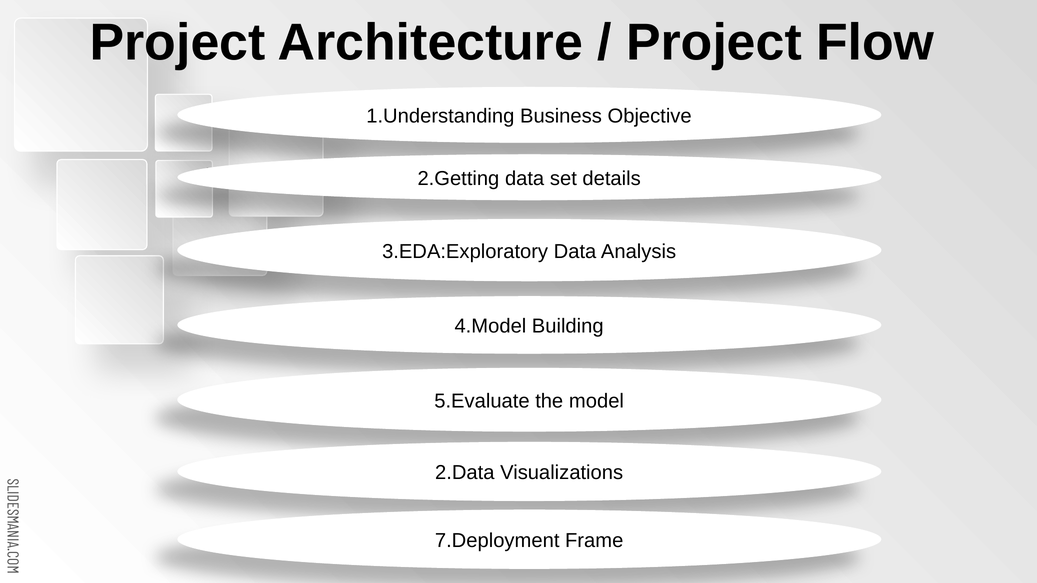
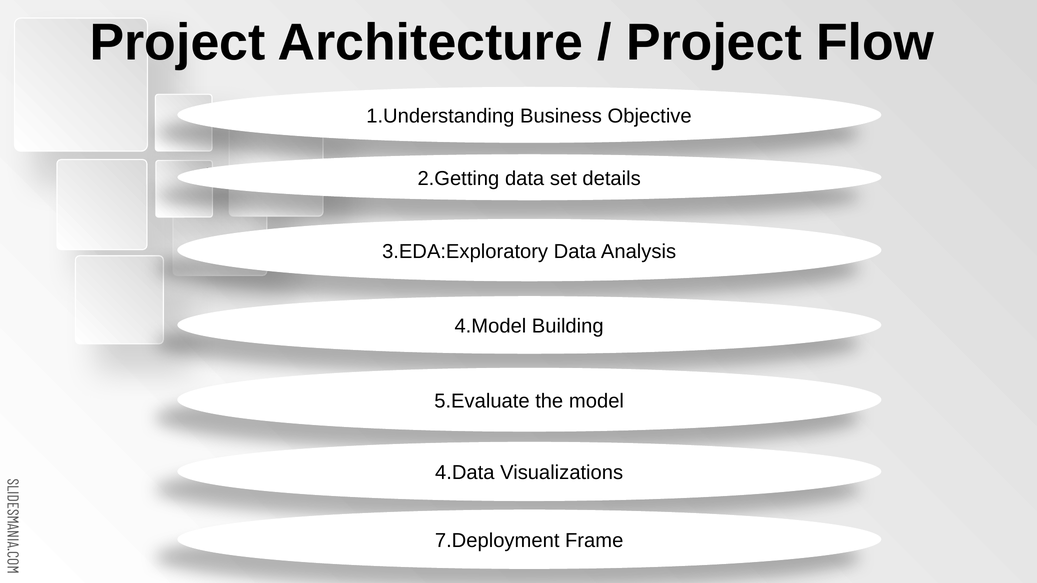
2.Data: 2.Data -> 4.Data
